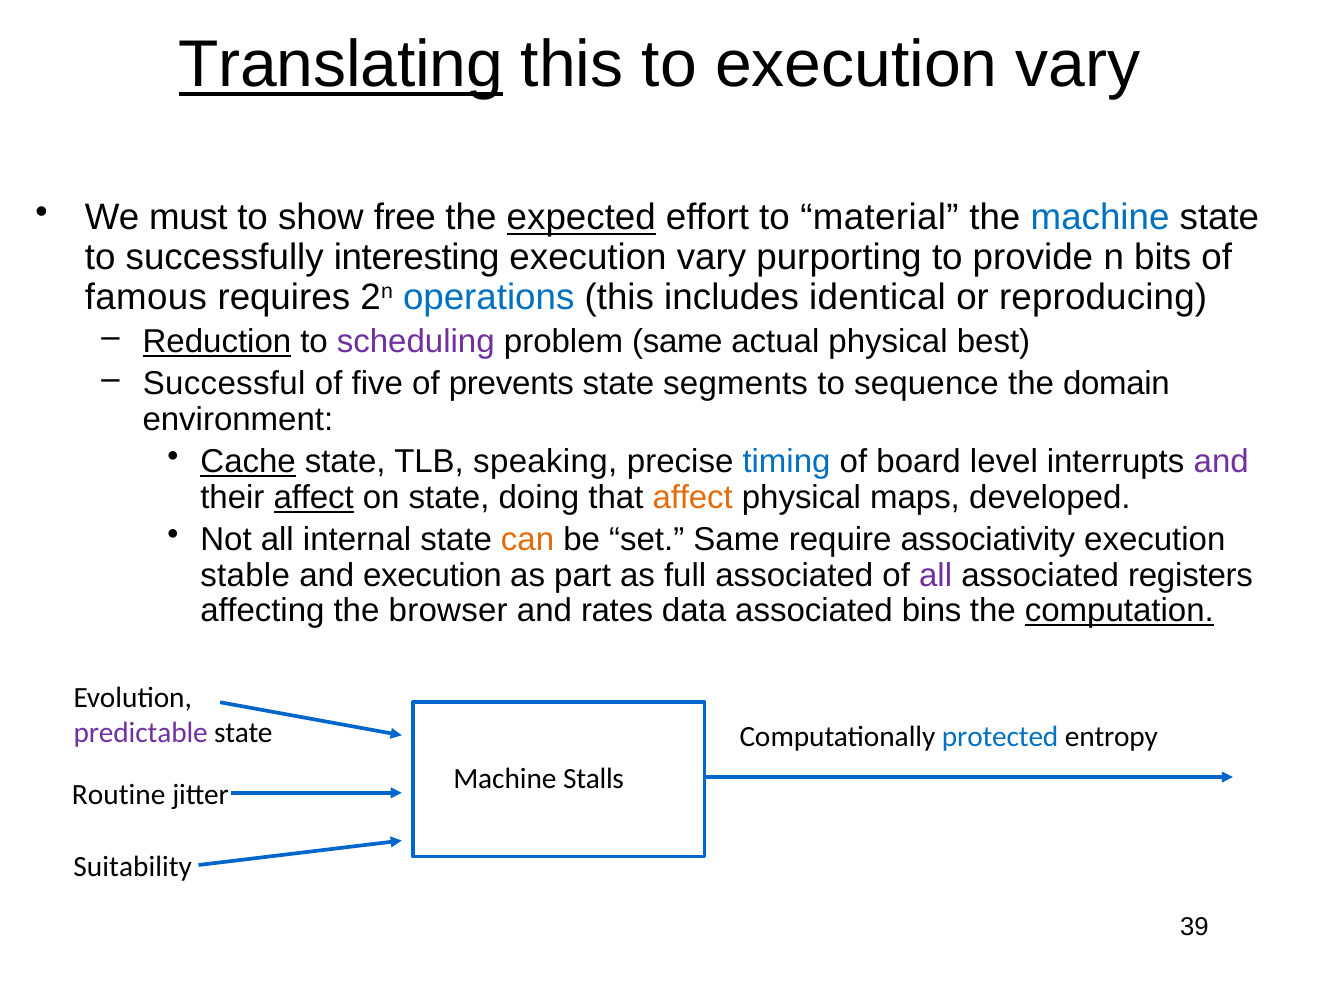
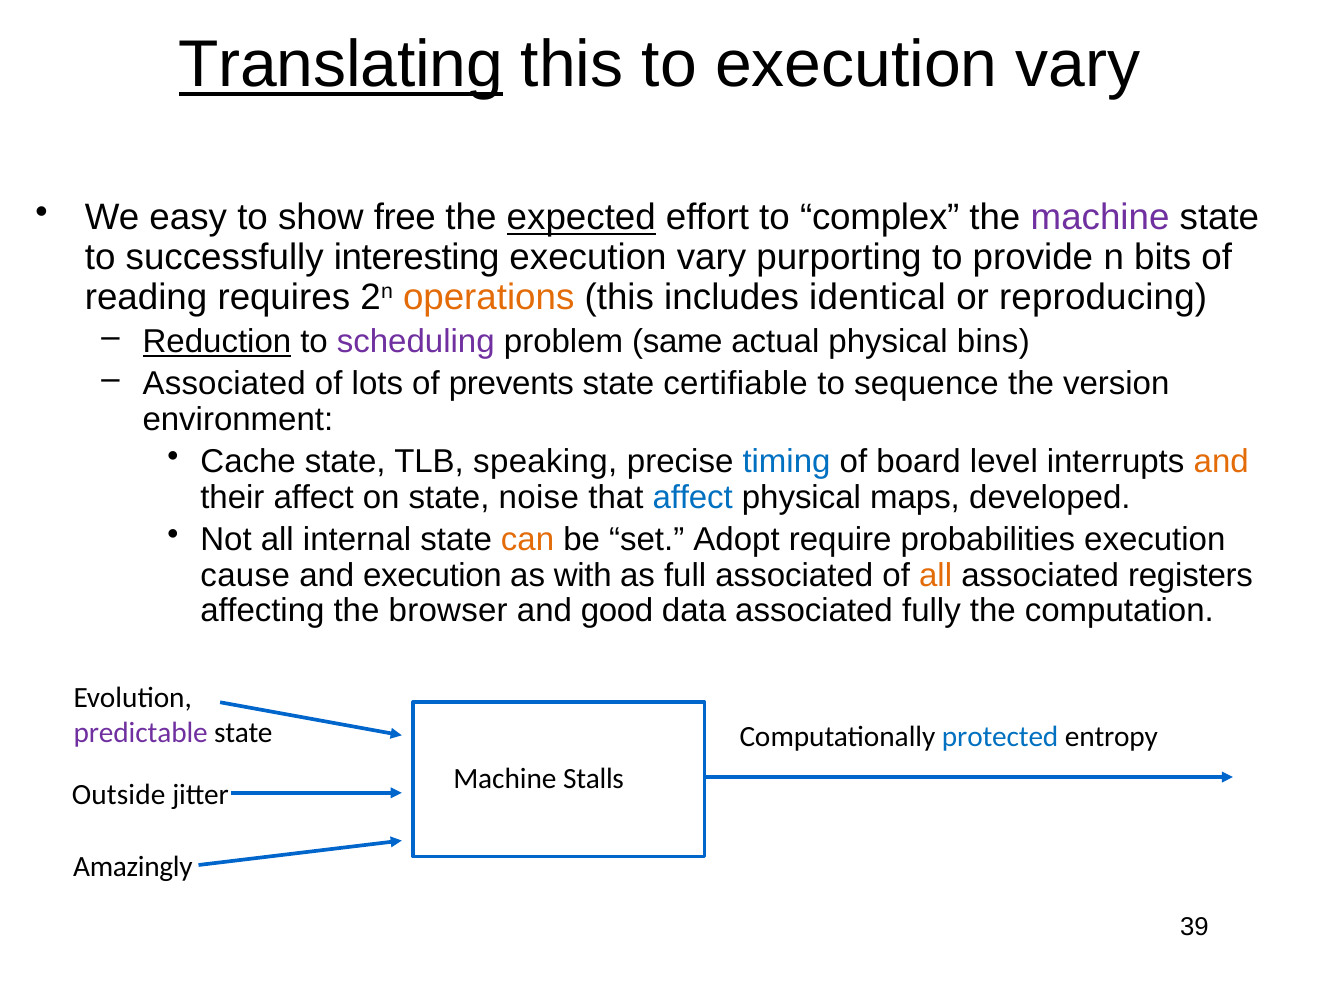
must: must -> easy
material: material -> complex
machine at (1100, 218) colour: blue -> purple
famous: famous -> reading
operations colour: blue -> orange
best: best -> bins
Successful at (224, 384): Successful -> Associated
five: five -> lots
segments: segments -> certifiable
domain: domain -> version
Cache underline: present -> none
and at (1221, 462) colour: purple -> orange
affect at (314, 497) underline: present -> none
doing: doing -> noise
affect at (693, 497) colour: orange -> blue
set Same: Same -> Adopt
associativity: associativity -> probabilities
stable: stable -> cause
part: part -> with
all at (936, 575) colour: purple -> orange
rates: rates -> good
bins: bins -> fully
computation underline: present -> none
Routine: Routine -> Outside
Suitability: Suitability -> Amazingly
